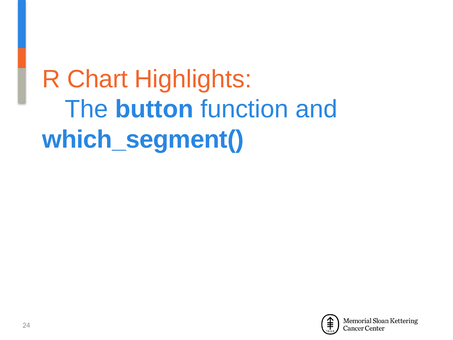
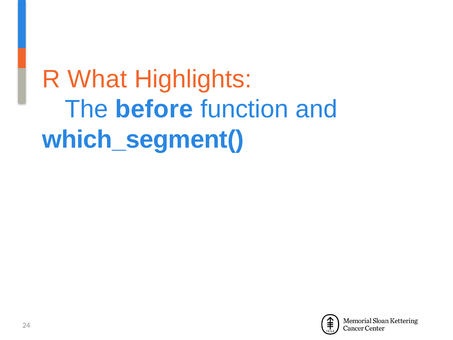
Chart: Chart -> What
button: button -> before
